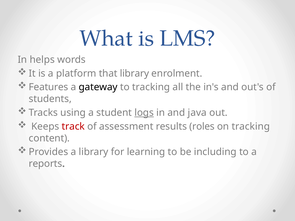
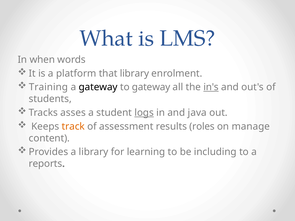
helps: helps -> when
Features: Features -> Training
to tracking: tracking -> gateway
in's underline: none -> present
using: using -> asses
track colour: red -> orange
on tracking: tracking -> manage
